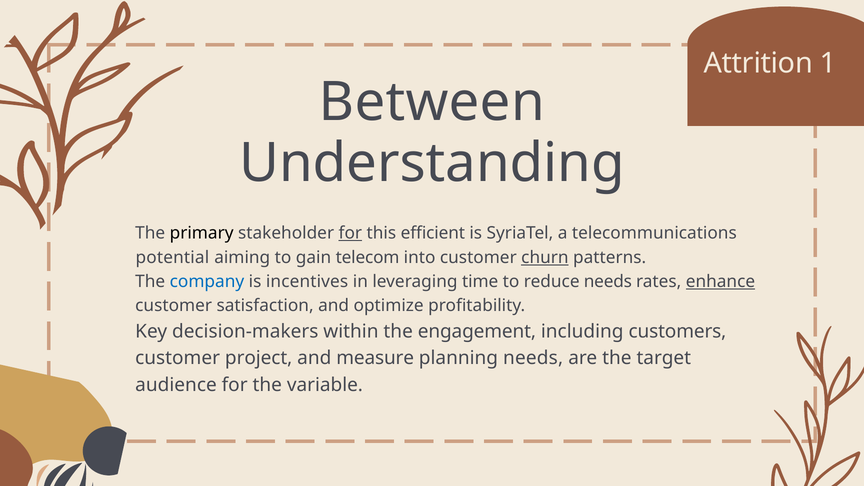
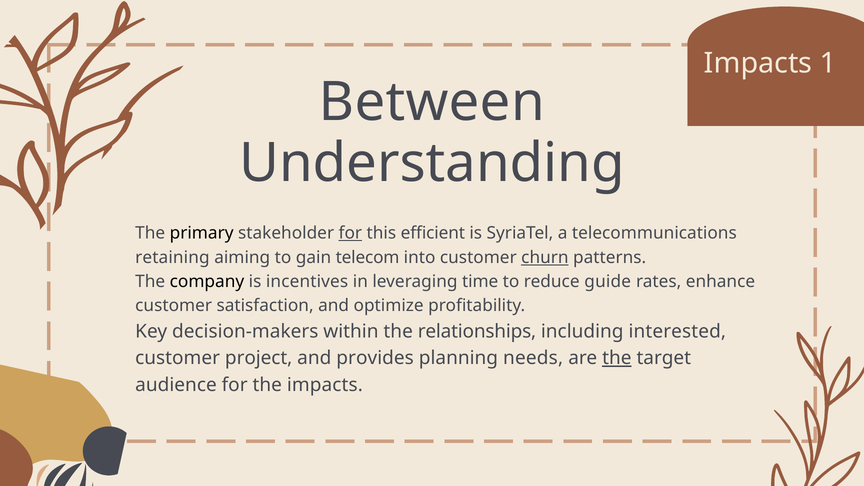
Attrition at (758, 63): Attrition -> Impacts
potential: potential -> retaining
company colour: blue -> black
reduce needs: needs -> guide
enhance underline: present -> none
engagement: engagement -> relationships
customers: customers -> interested
measure: measure -> provides
the at (617, 358) underline: none -> present
the variable: variable -> impacts
